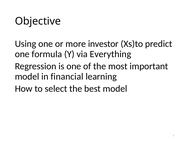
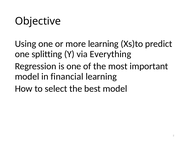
more investor: investor -> learning
formula: formula -> splitting
